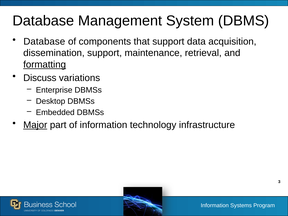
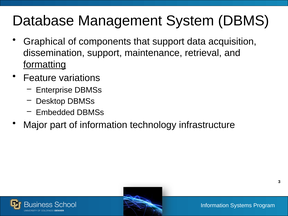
Database at (44, 41): Database -> Graphical
Discuss: Discuss -> Feature
Major underline: present -> none
